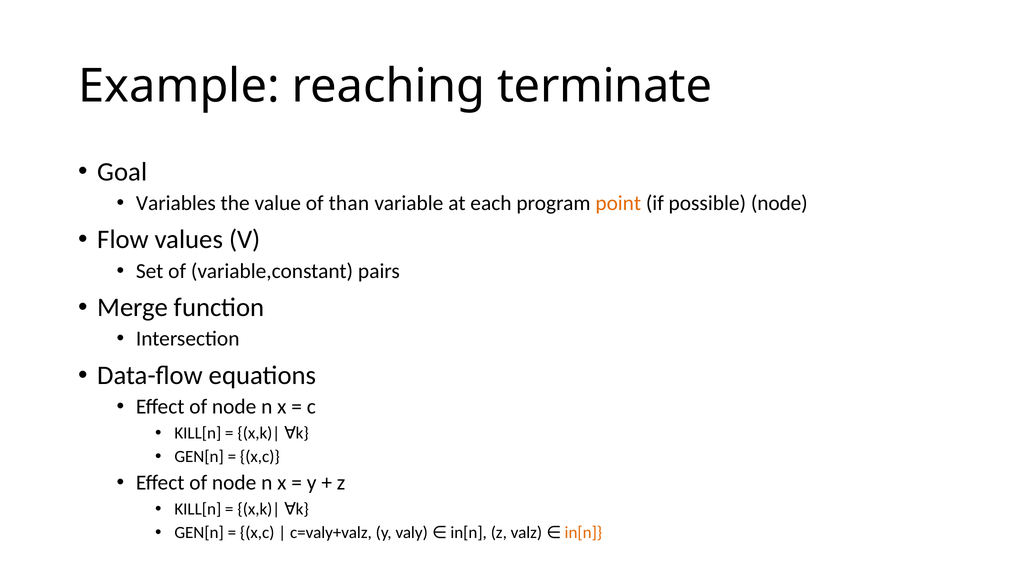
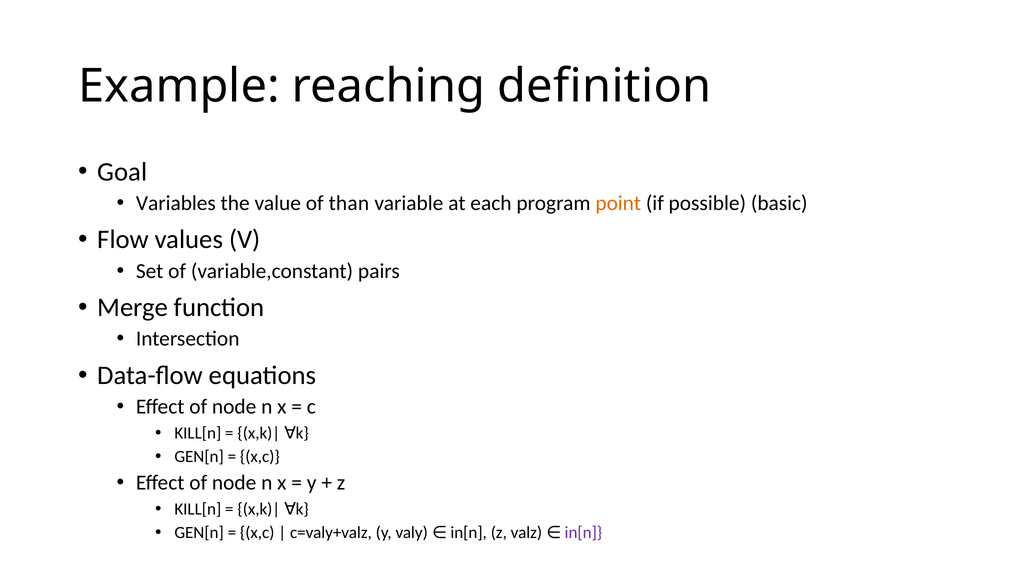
terminate: terminate -> definition
possible node: node -> basic
in[n at (583, 533) colour: orange -> purple
